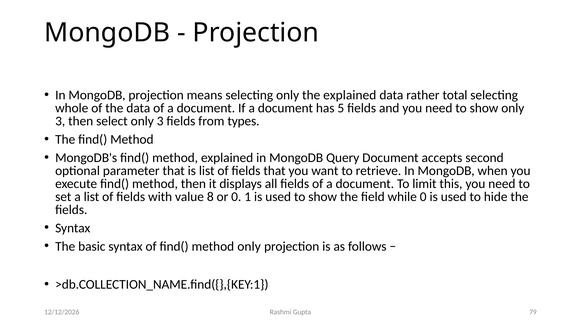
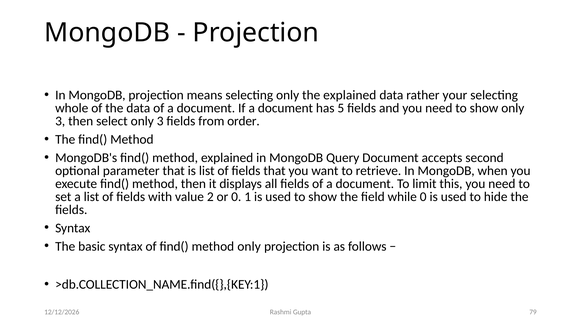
total: total -> your
types: types -> order
8: 8 -> 2
